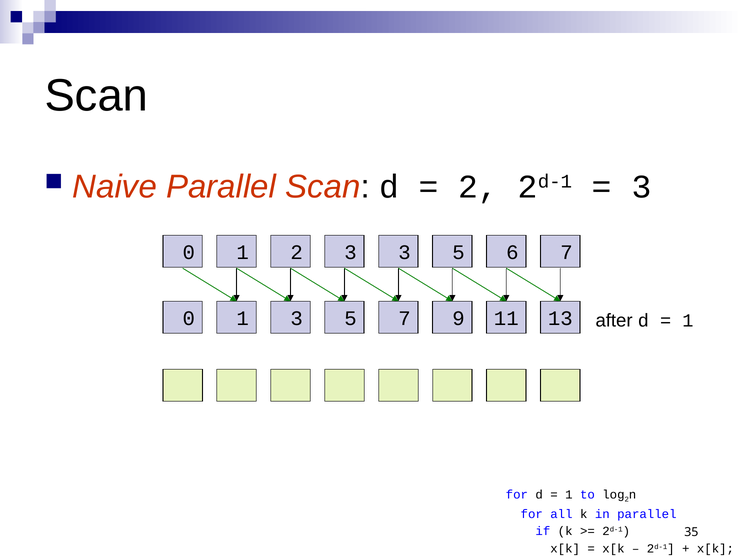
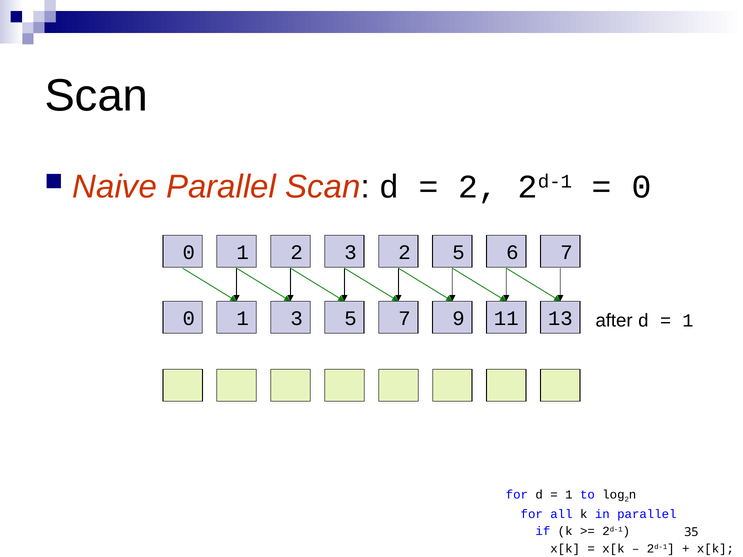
3 at (641, 187): 3 -> 0
3 3: 3 -> 2
